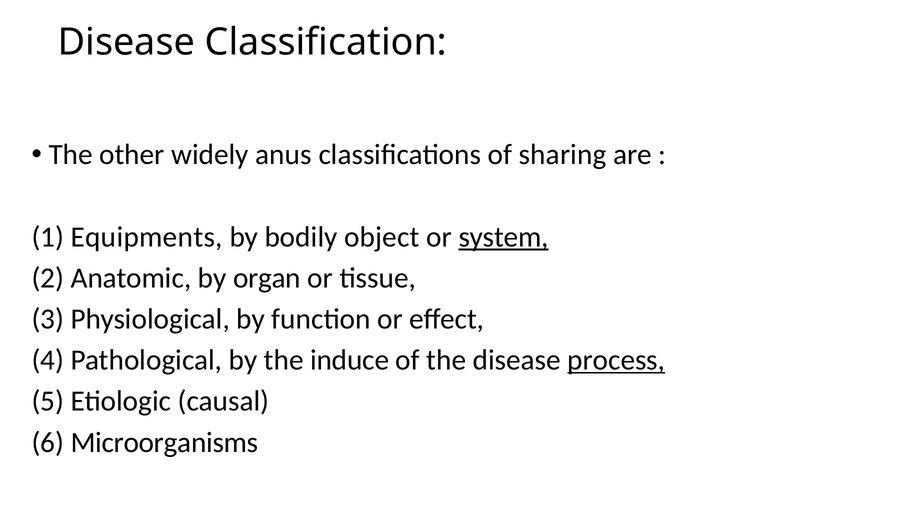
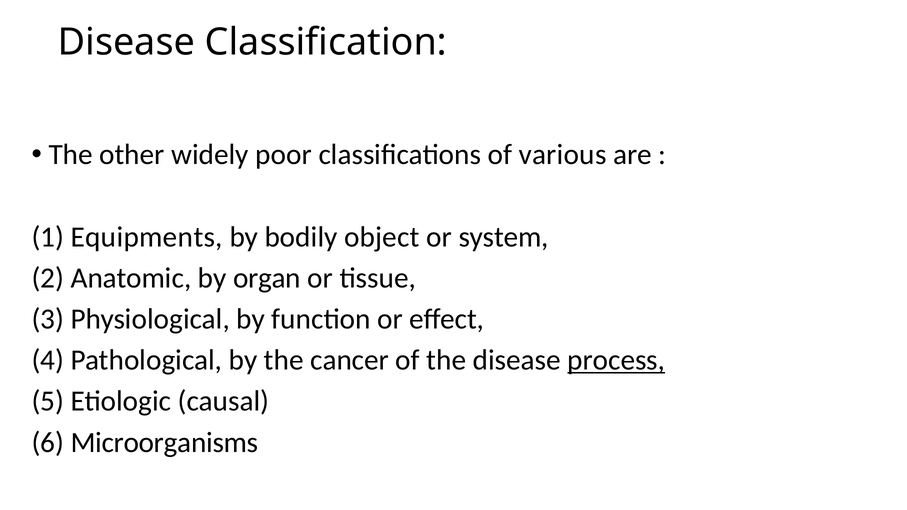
anus: anus -> poor
sharing: sharing -> various
system underline: present -> none
induce: induce -> cancer
